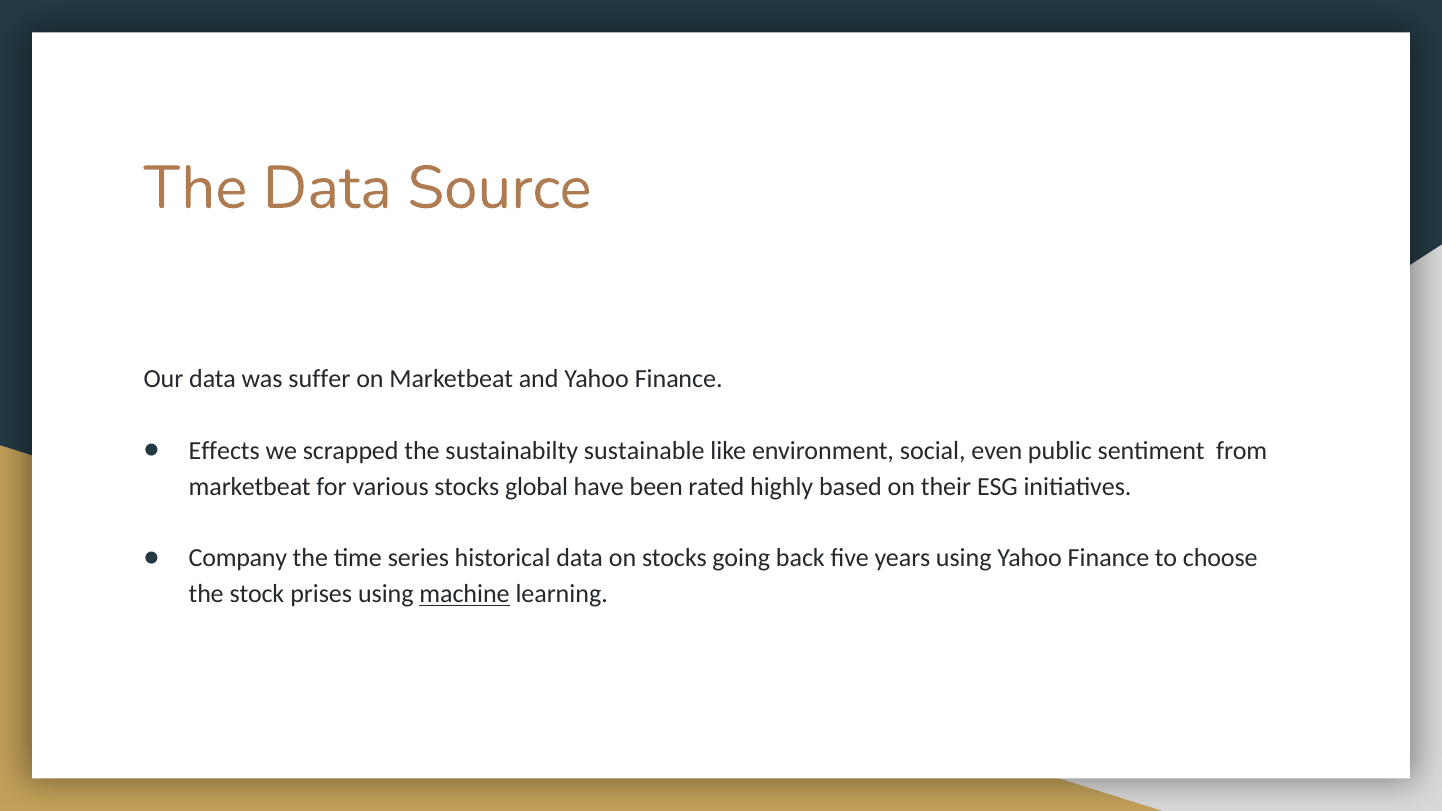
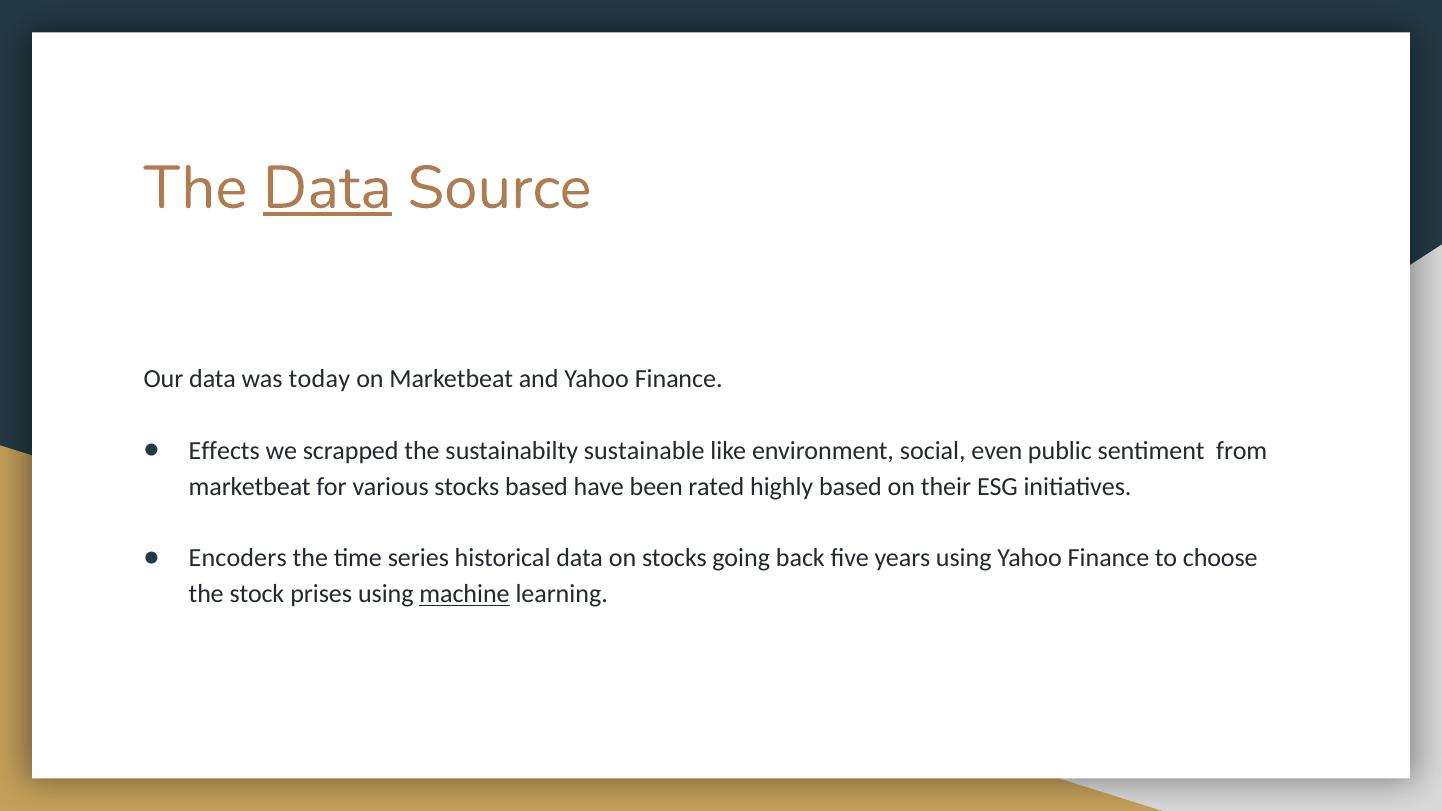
Data at (327, 188) underline: none -> present
suffer: suffer -> today
stocks global: global -> based
Company: Company -> Encoders
